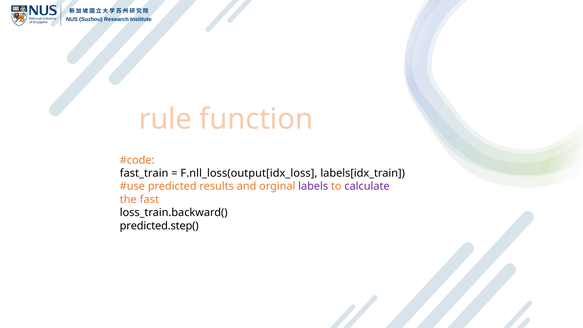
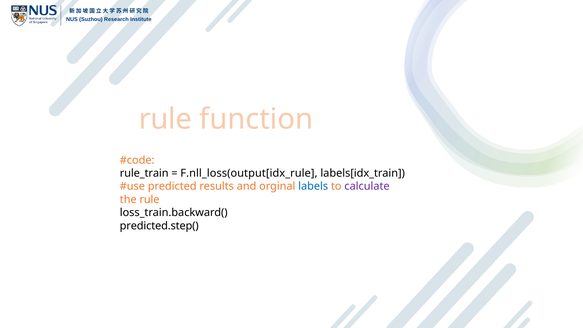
fast_train: fast_train -> rule_train
F.nll_loss(output[idx_loss: F.nll_loss(output[idx_loss -> F.nll_loss(output[idx_rule
labels colour: purple -> blue
the fast: fast -> rule
